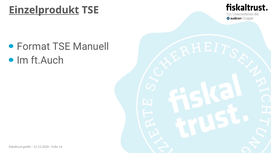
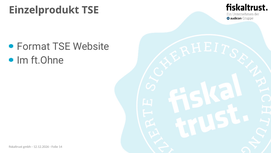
Einzelprodukt underline: present -> none
Manuell: Manuell -> Website
ft.Auch: ft.Auch -> ft.Ohne
